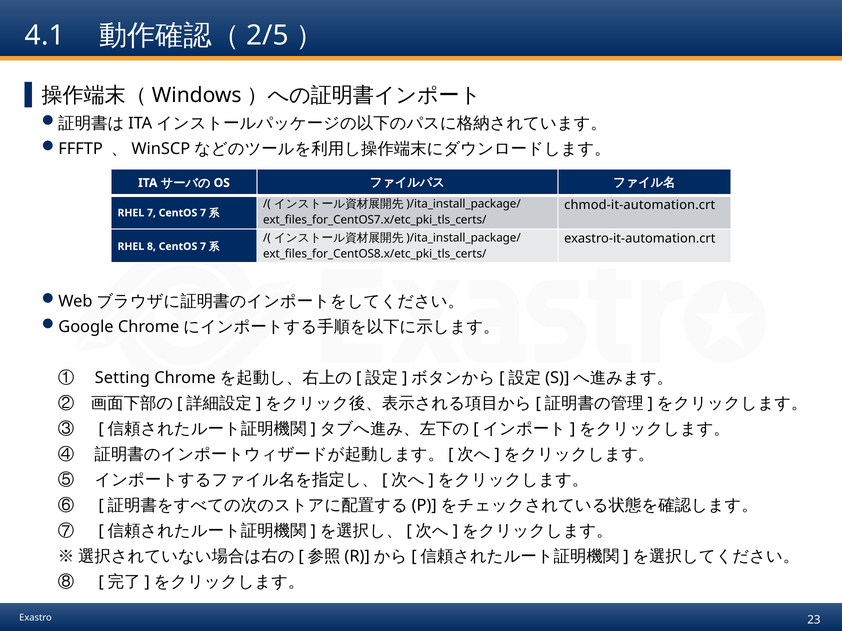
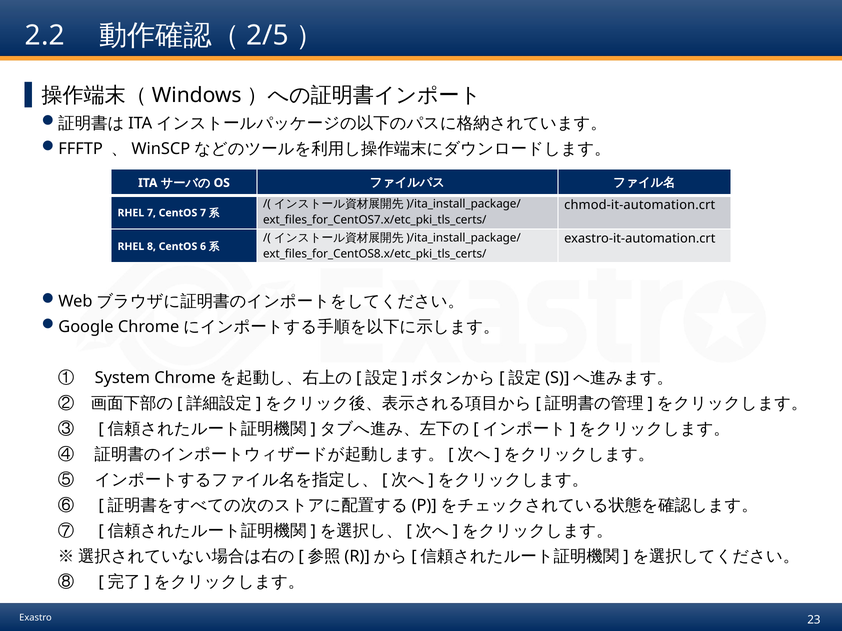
4.1: 4.1 -> 2.2
8 CentOS 7: 7 -> 6
Setting: Setting -> System
